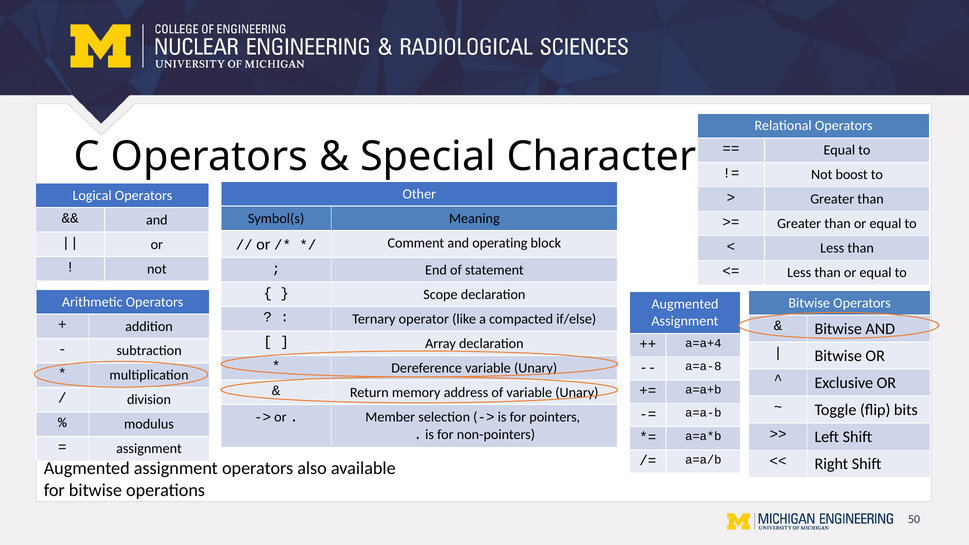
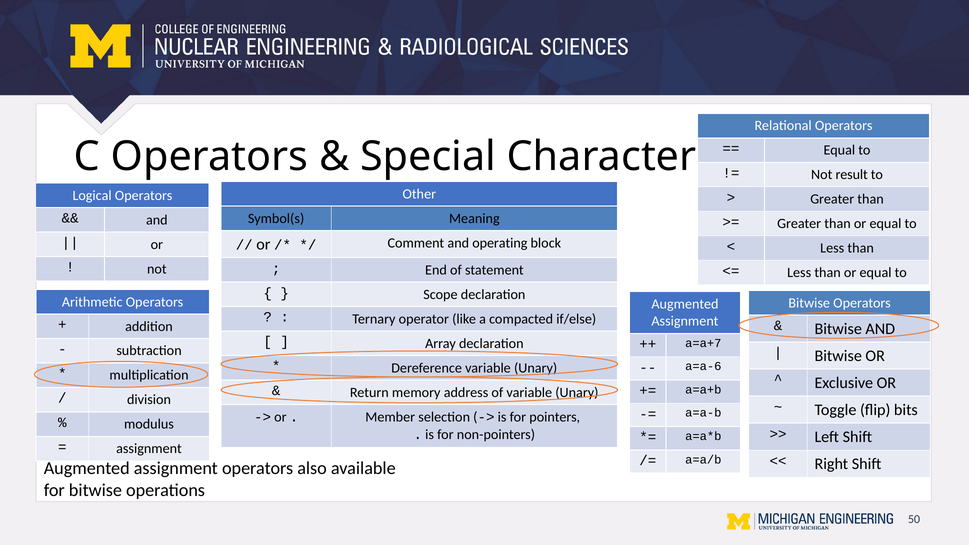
boost: boost -> result
a=a+4: a=a+4 -> a=a+7
a=a-8: a=a-8 -> a=a-6
